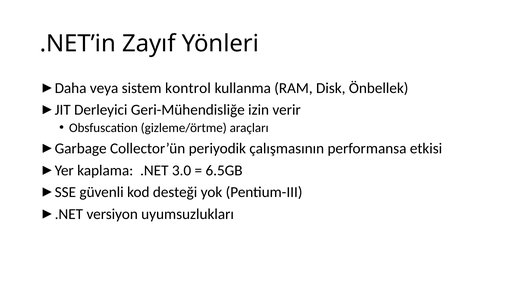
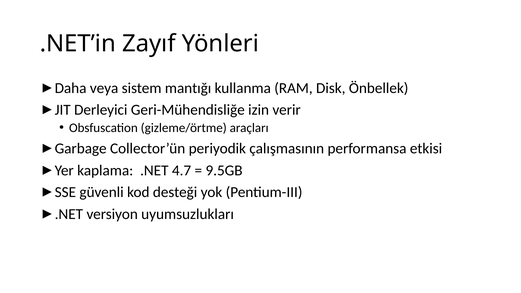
kontrol: kontrol -> mantığı
3.0: 3.0 -> 4.7
6.5GB: 6.5GB -> 9.5GB
